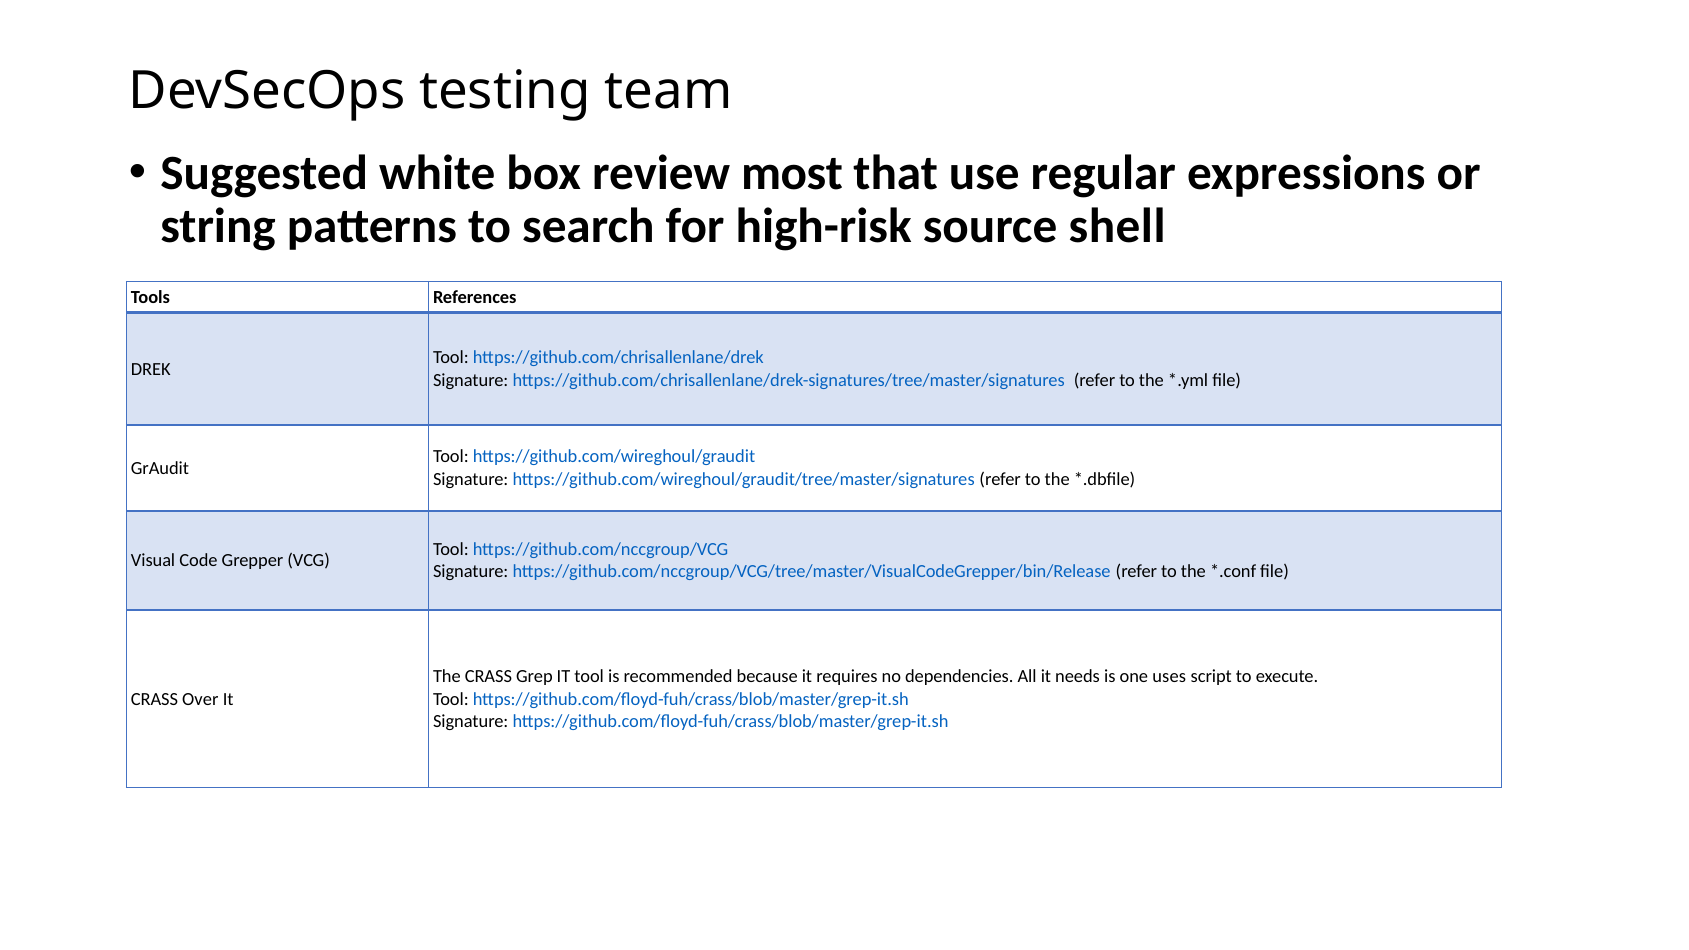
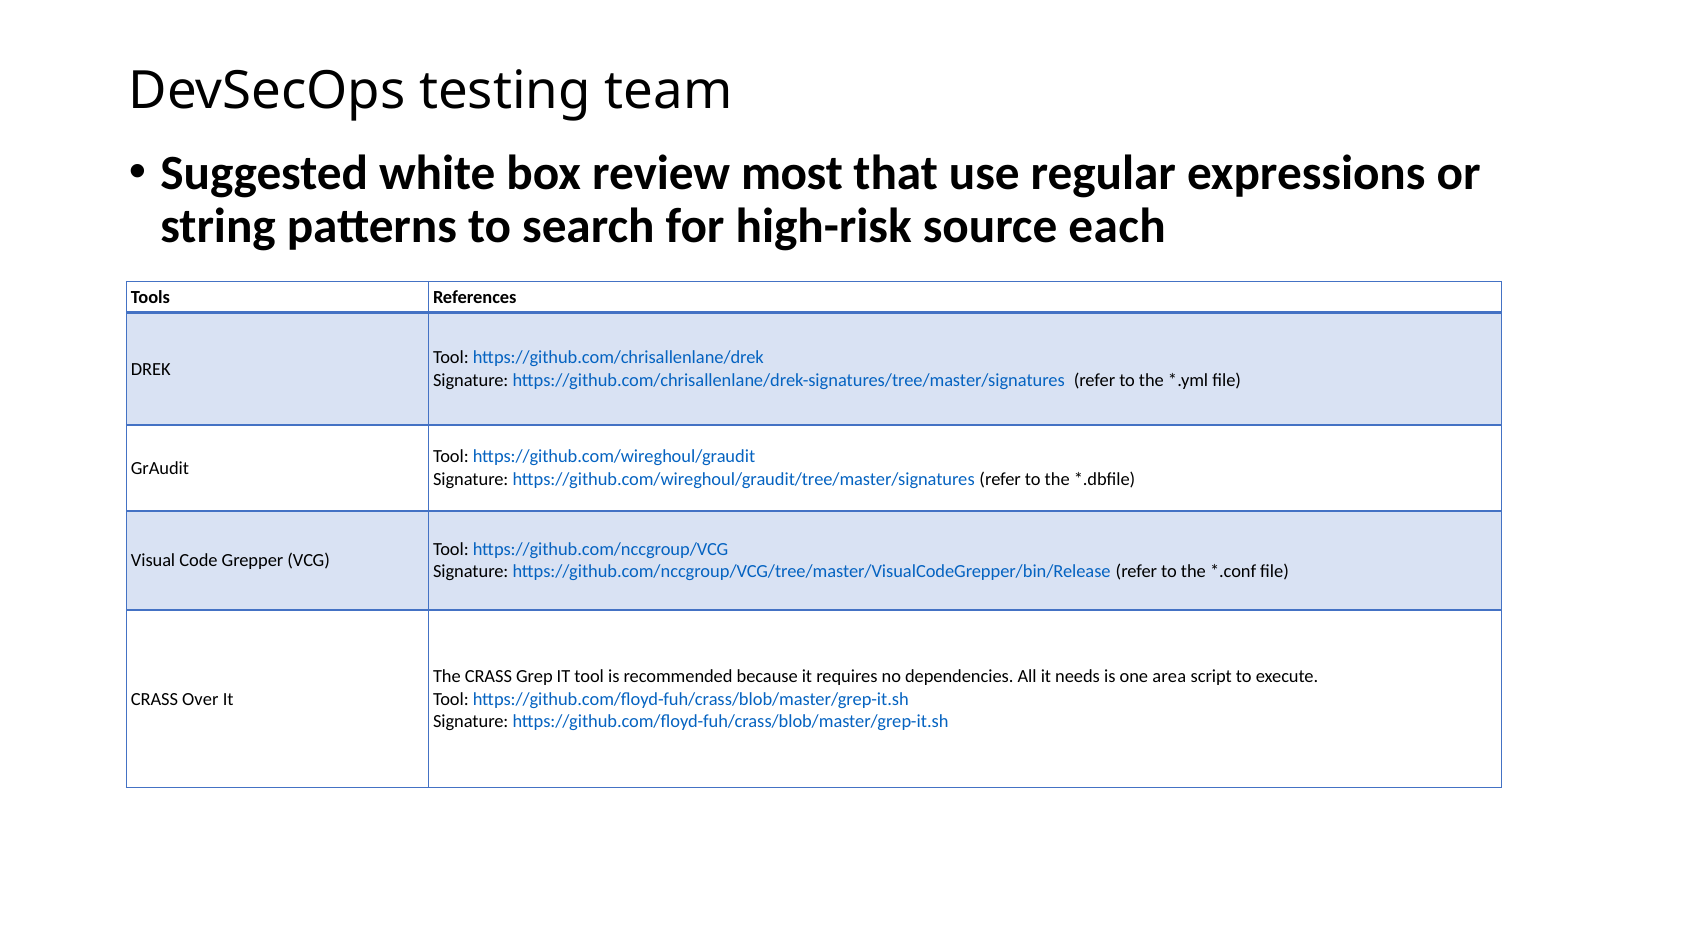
shell: shell -> each
uses: uses -> area
